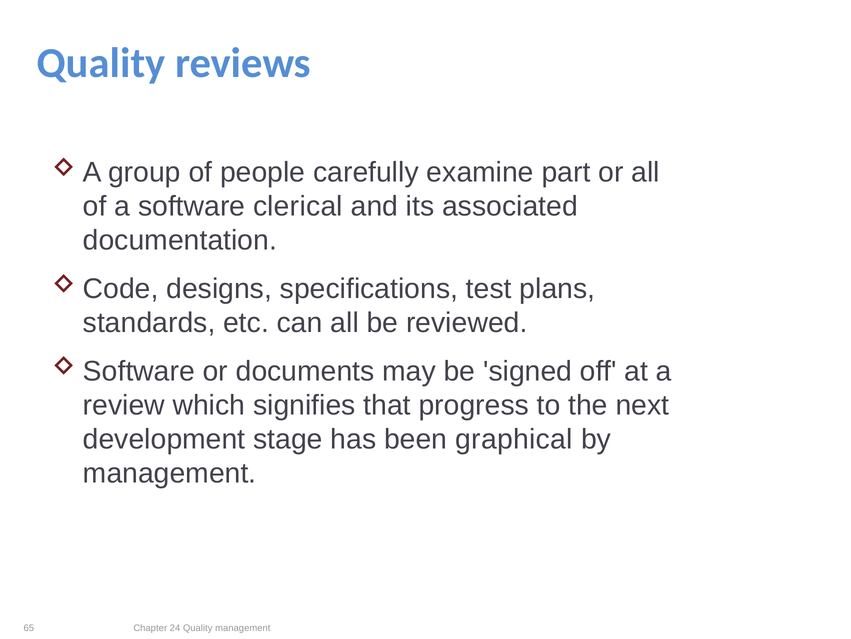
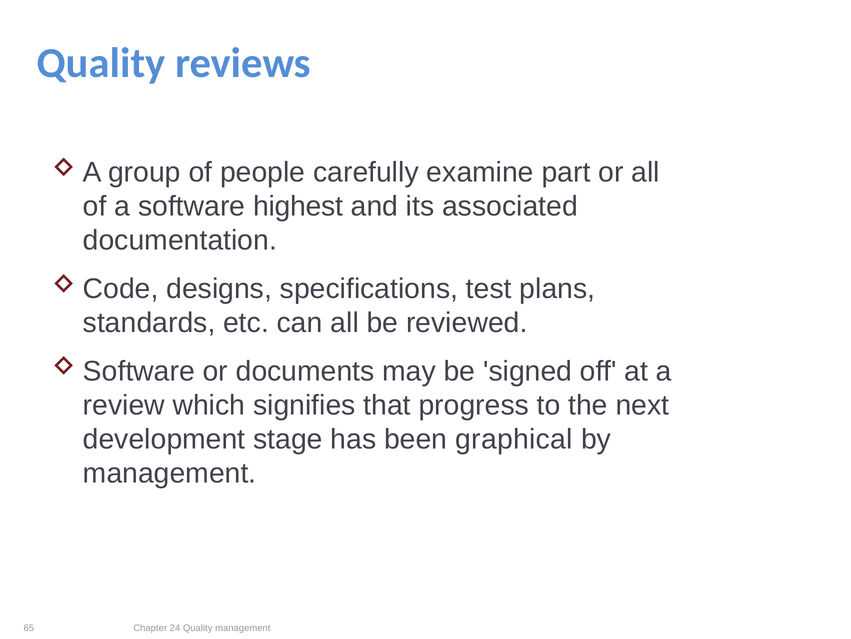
clerical: clerical -> highest
